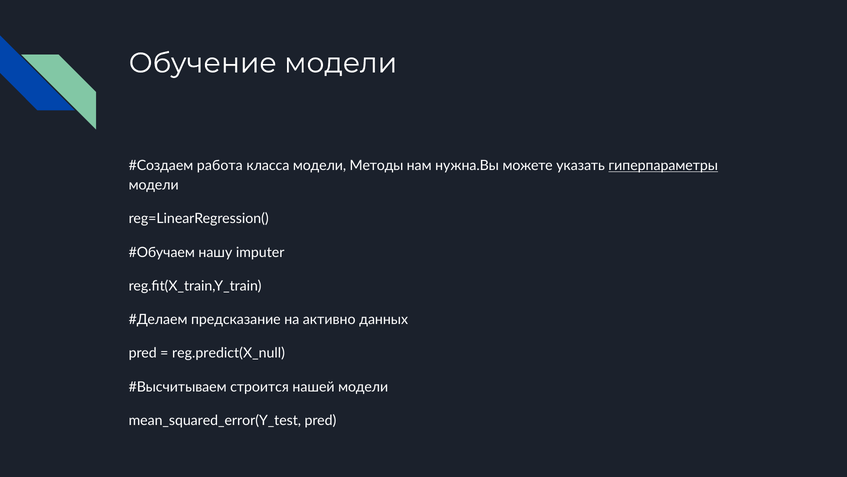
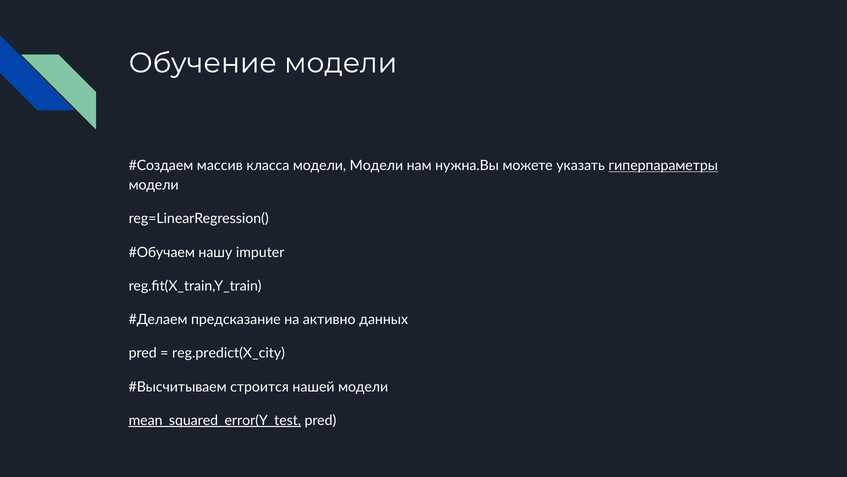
работа: работа -> массив
модели Методы: Методы -> Модели
reg.predict(X_null: reg.predict(X_null -> reg.predict(X_city
mean_squared_error(Y_test underline: none -> present
